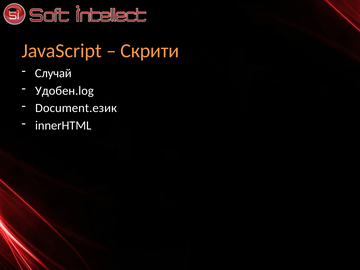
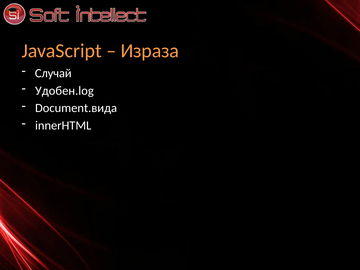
Скрити: Скрити -> Израза
Document.език: Document.език -> Document.вида
